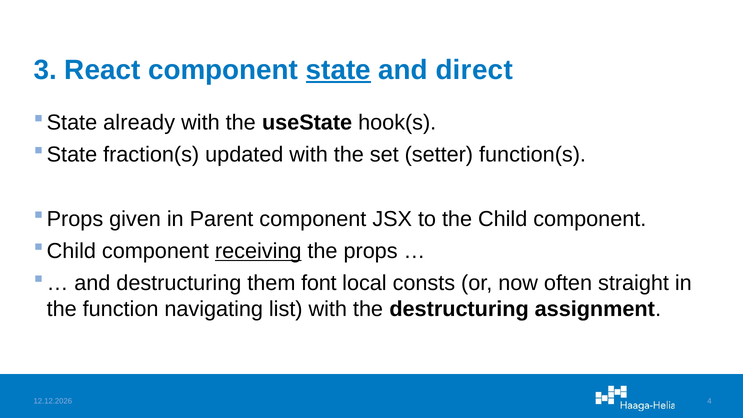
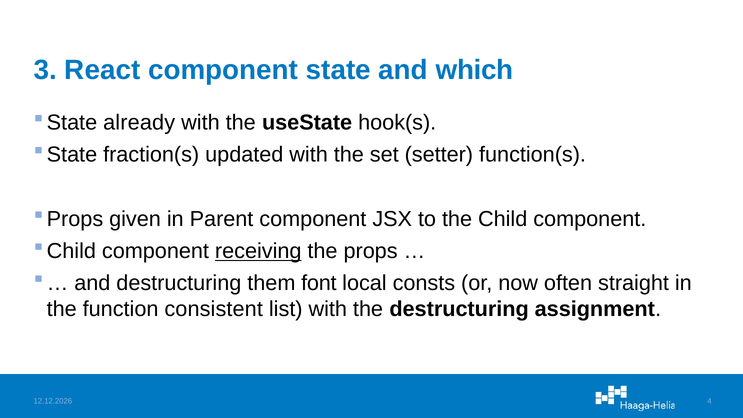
state underline: present -> none
direct: direct -> which
navigating: navigating -> consistent
